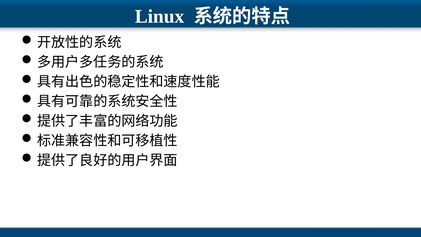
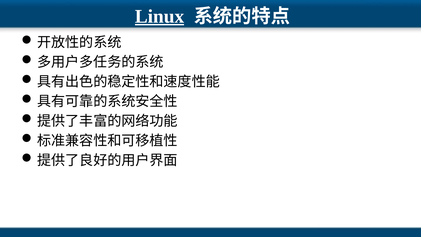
Linux underline: none -> present
